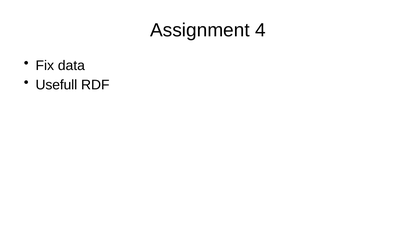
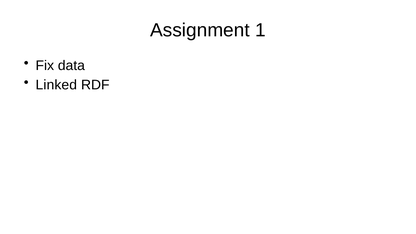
4: 4 -> 1
Usefull: Usefull -> Linked
